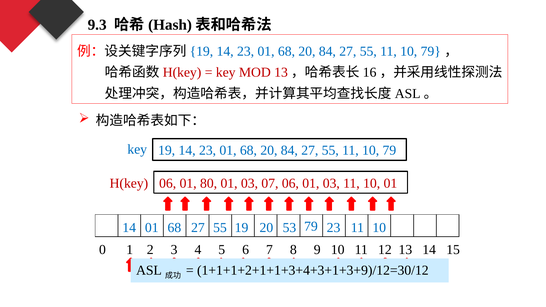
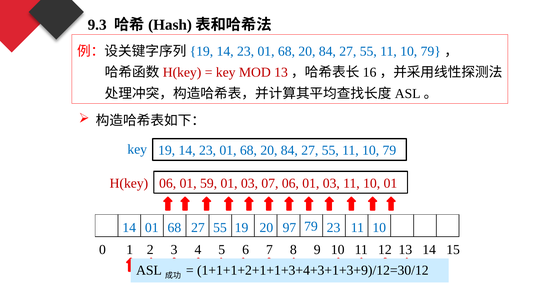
80: 80 -> 59
53: 53 -> 97
